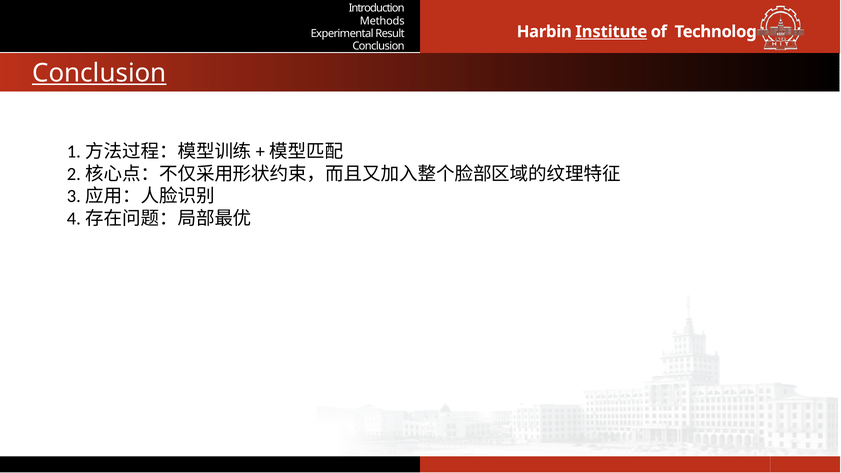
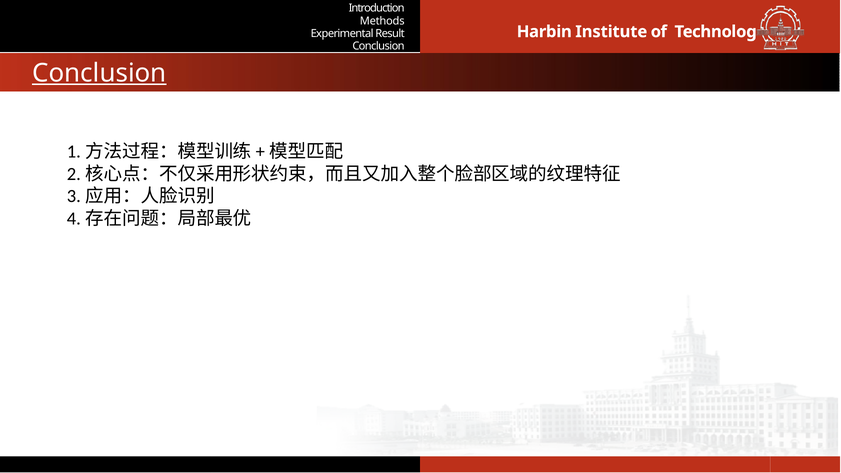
Institute underline: present -> none
